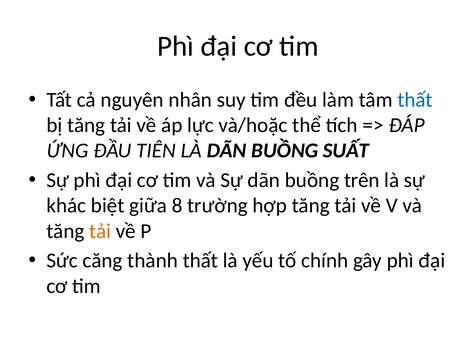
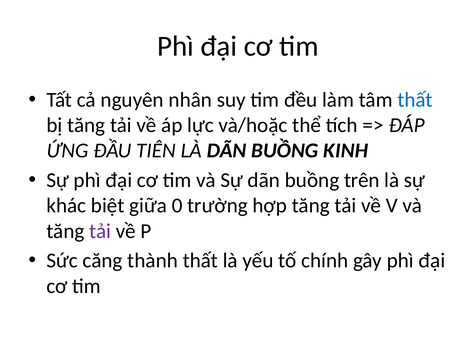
SUẤT: SUẤT -> KINH
8: 8 -> 0
tải at (100, 231) colour: orange -> purple
